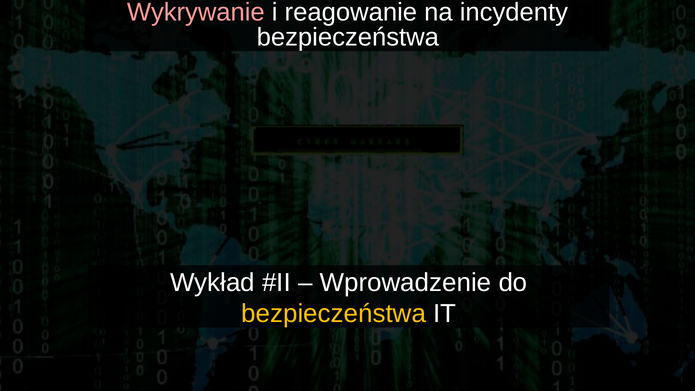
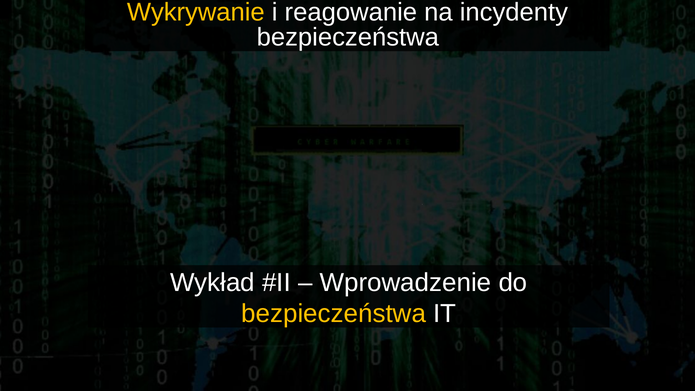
Wykrywanie colour: pink -> yellow
